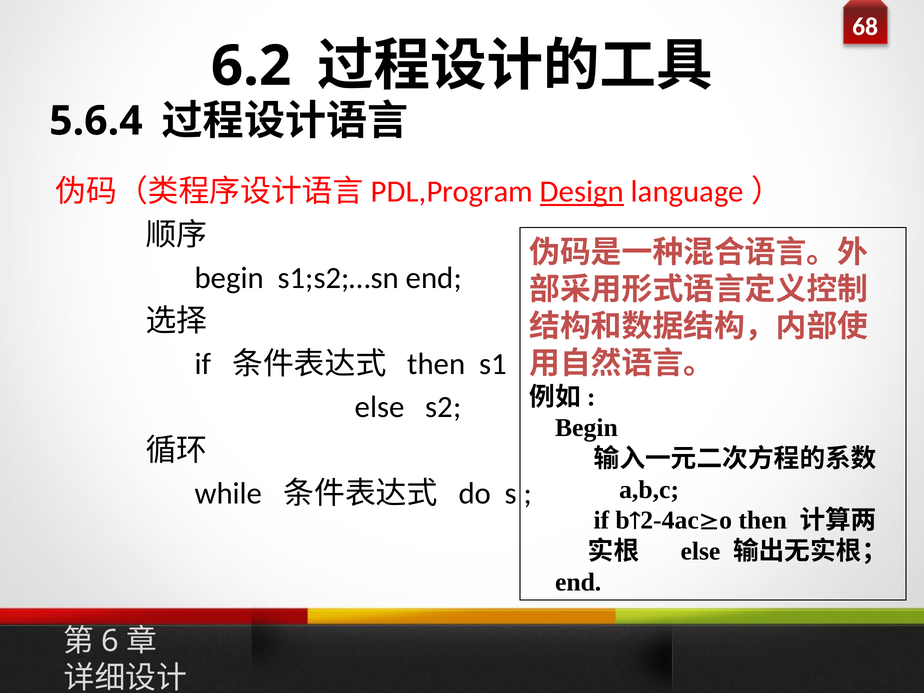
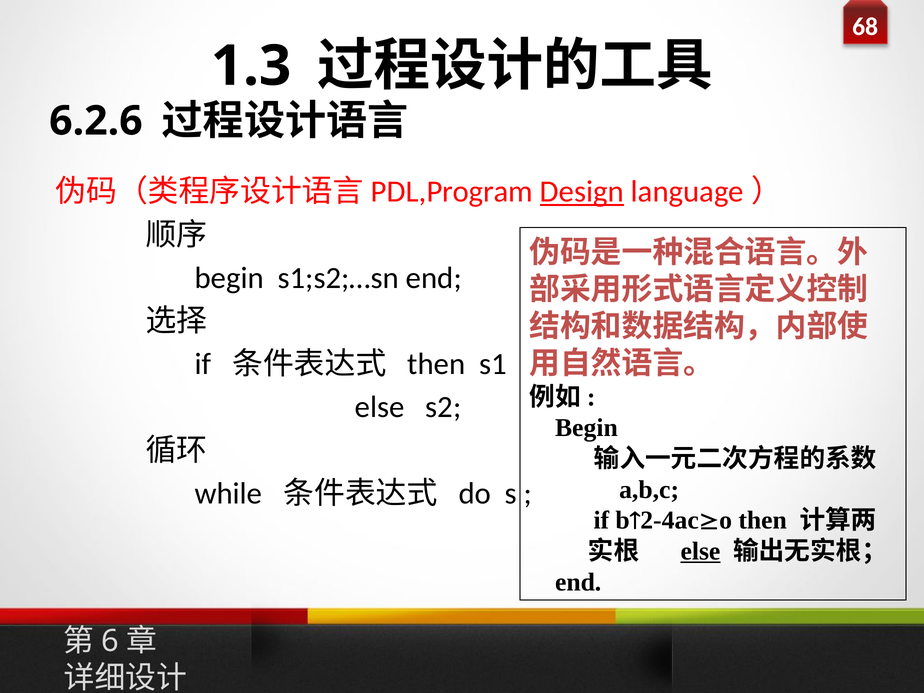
6.2: 6.2 -> 1.3
5.6.4: 5.6.4 -> 6.2.6
else at (700, 551) underline: none -> present
